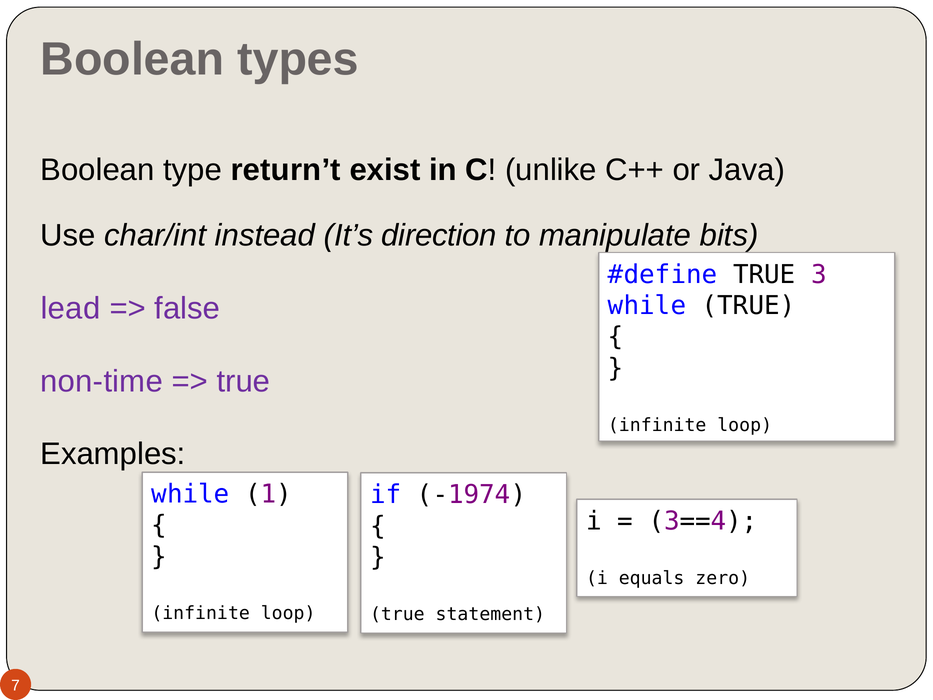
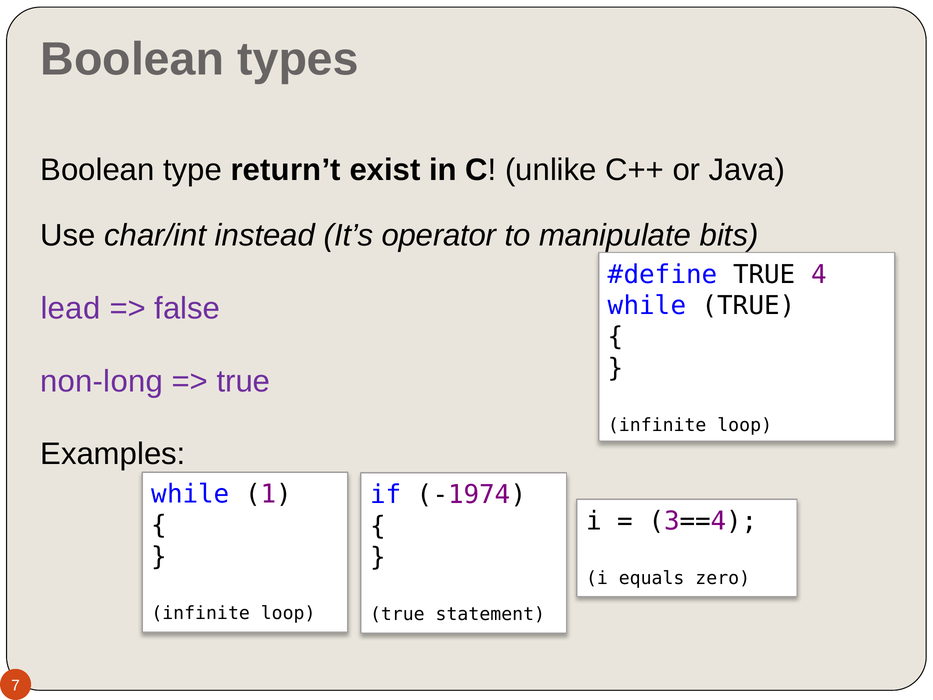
direction: direction -> operator
3: 3 -> 4
non-time: non-time -> non-long
